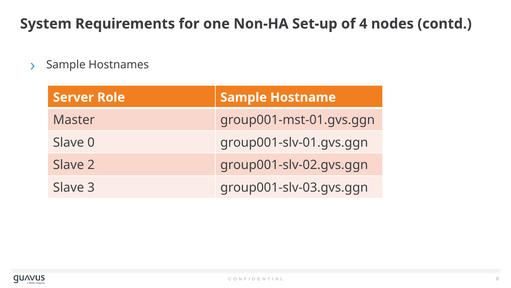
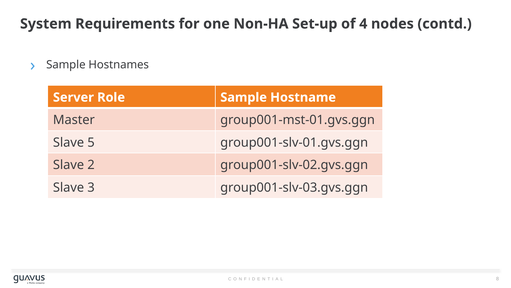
0: 0 -> 5
